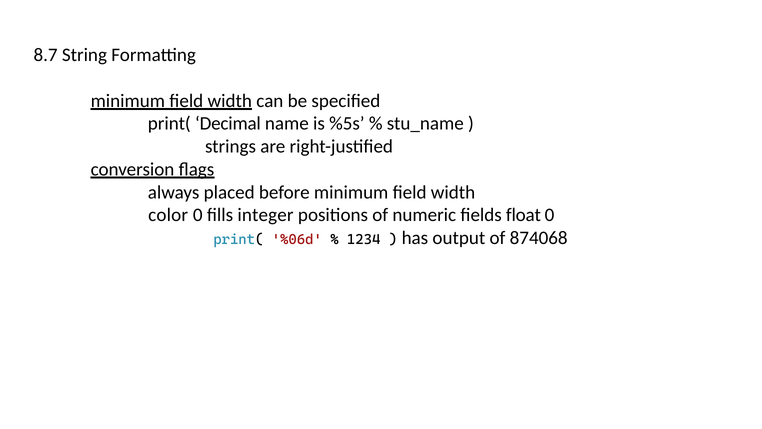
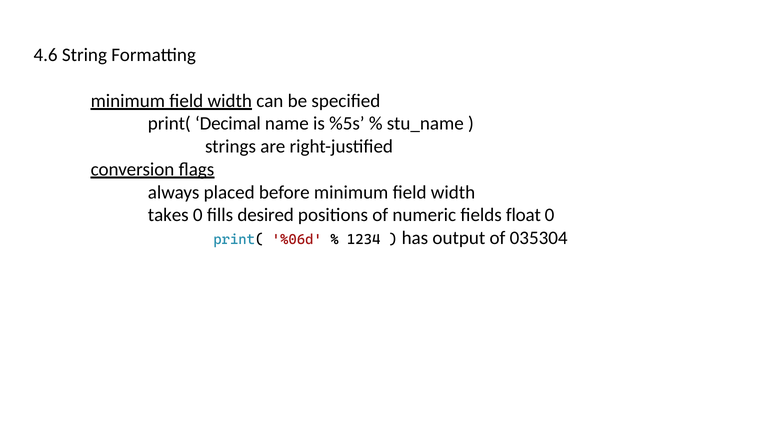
8.7: 8.7 -> 4.6
color: color -> takes
integer: integer -> desired
874068: 874068 -> 035304
